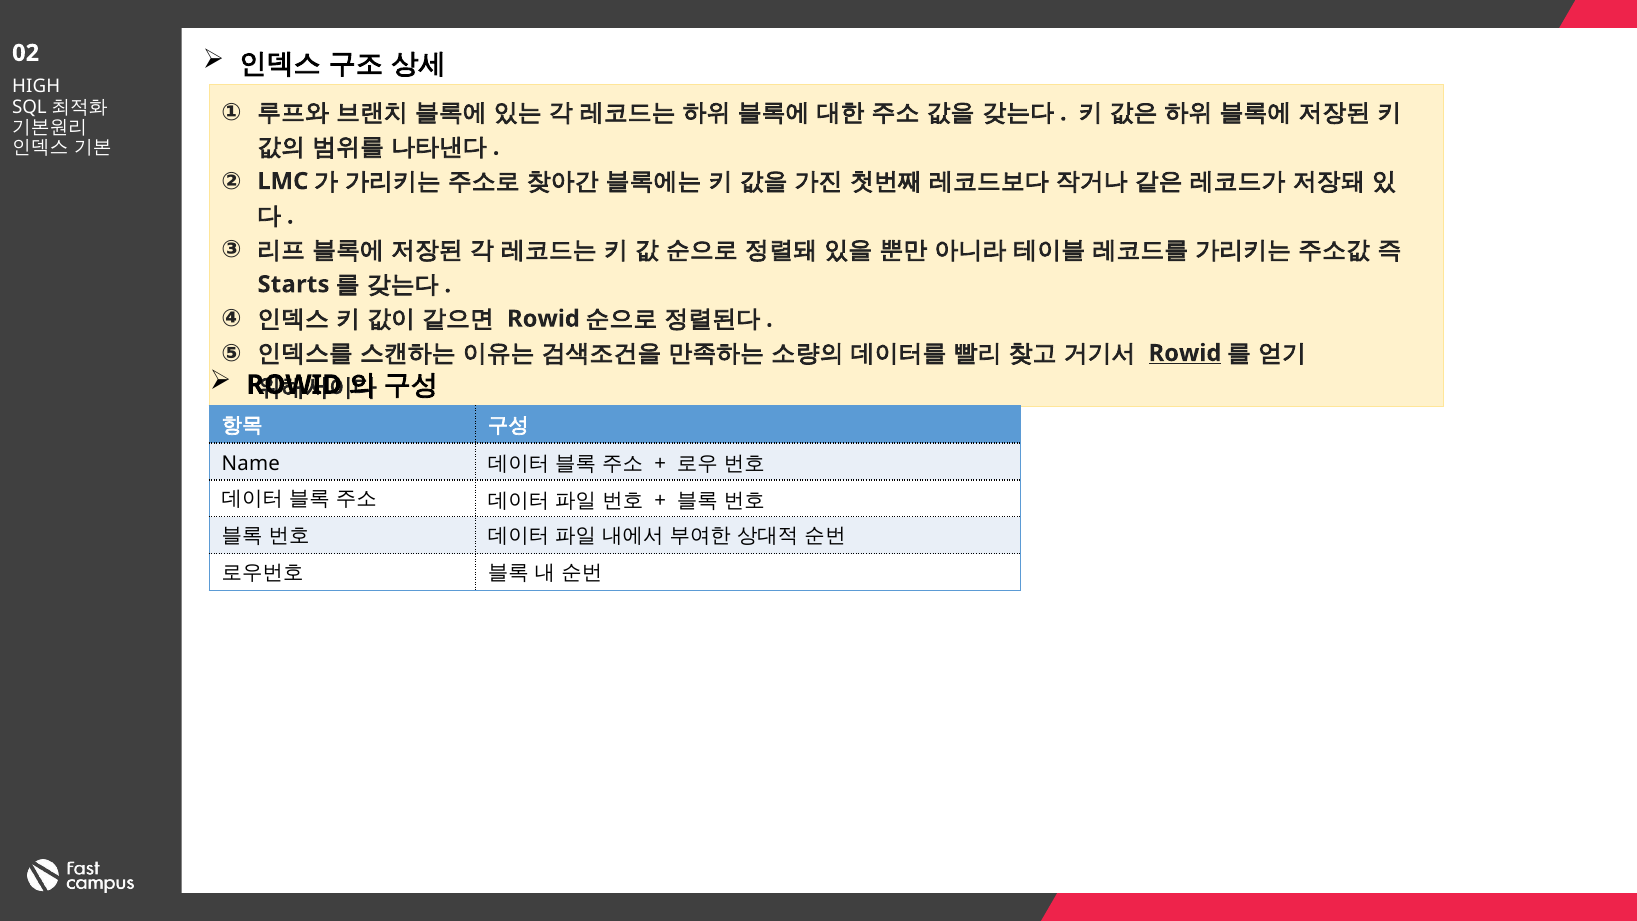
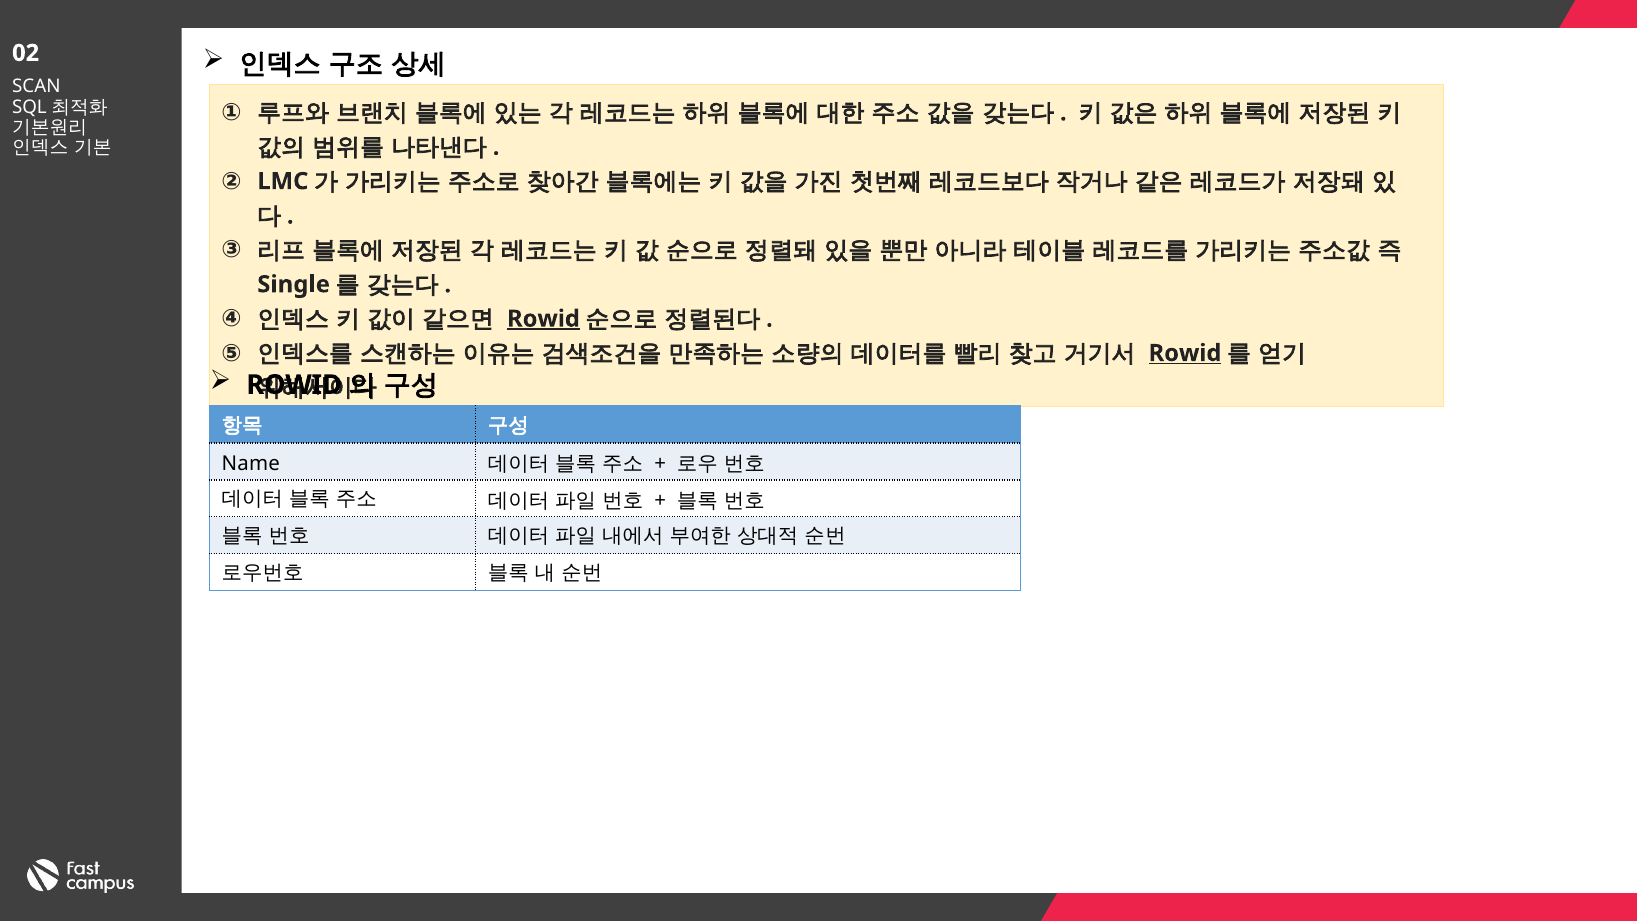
HIGH: HIGH -> SCAN
Starts: Starts -> Single
Rowid at (543, 319) underline: none -> present
